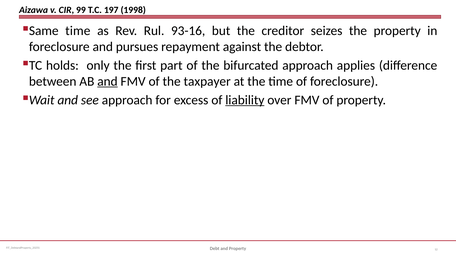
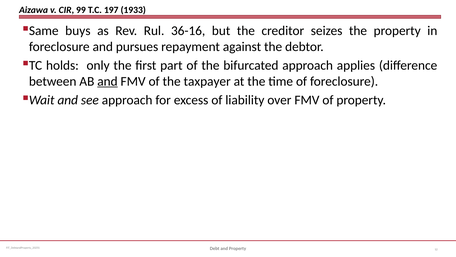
1998: 1998 -> 1933
time at (78, 31): time -> buys
93-16: 93-16 -> 36-16
liability underline: present -> none
